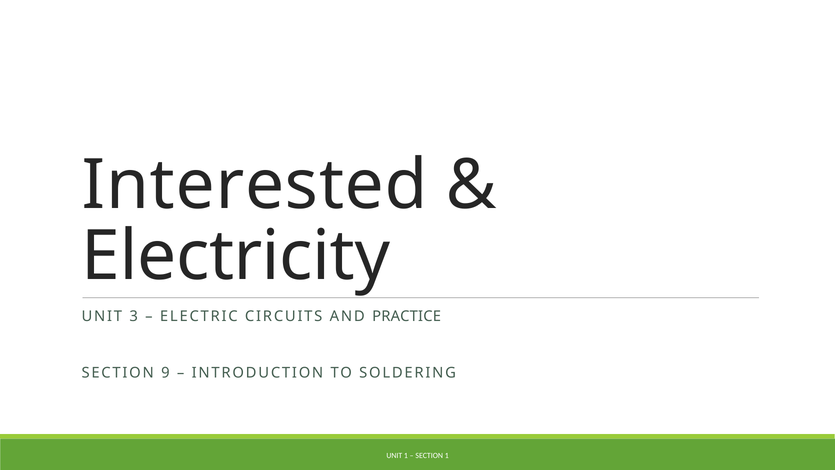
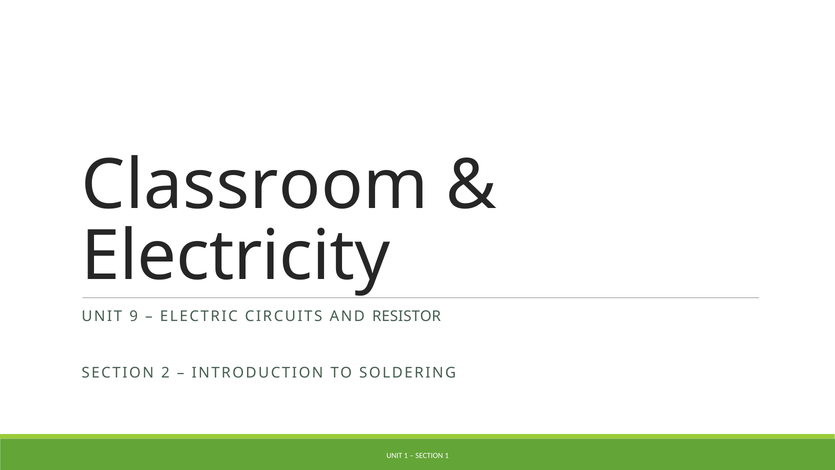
Interested: Interested -> Classroom
3: 3 -> 9
PRACTICE: PRACTICE -> RESISTOR
9: 9 -> 2
